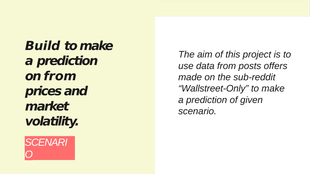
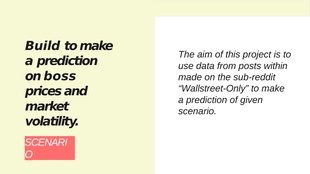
offers: offers -> within
on from: from -> boss
